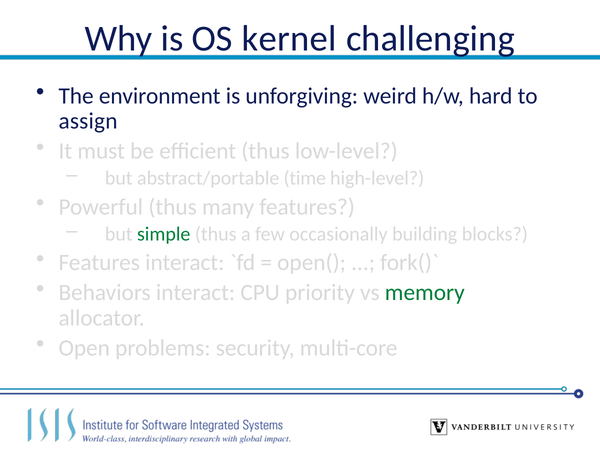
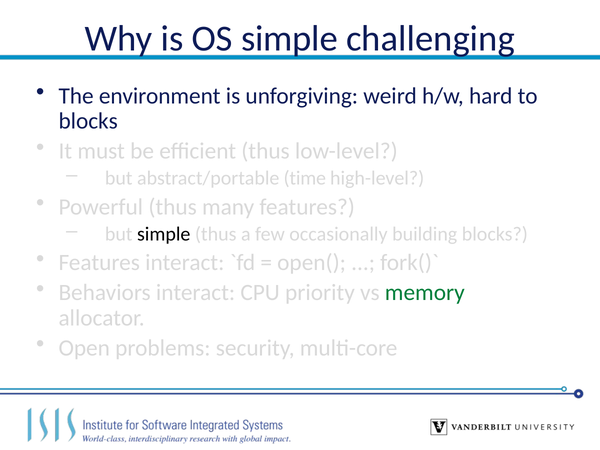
OS kernel: kernel -> simple
assign at (88, 121): assign -> blocks
simple at (164, 234) colour: green -> black
